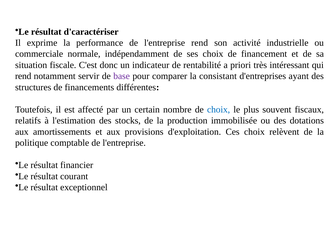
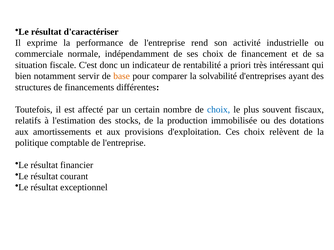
rend at (23, 76): rend -> bien
base colour: purple -> orange
consistant: consistant -> solvabilité
